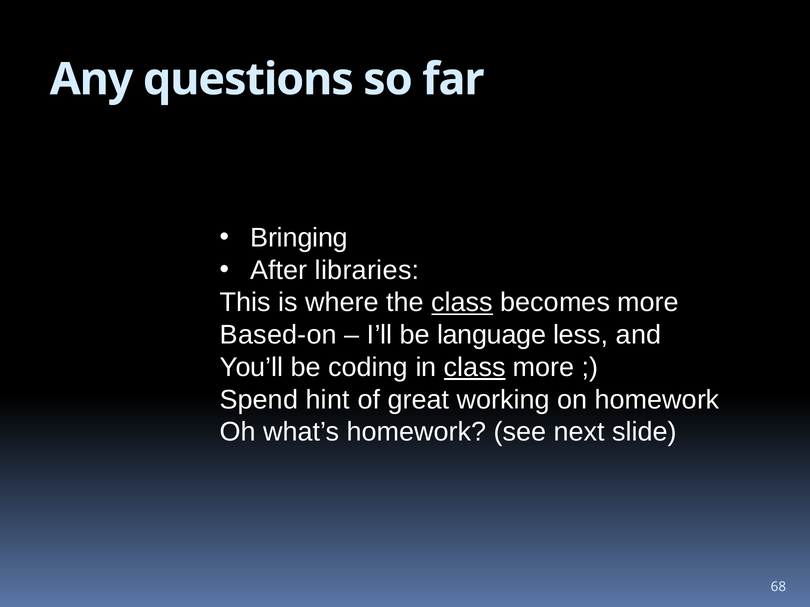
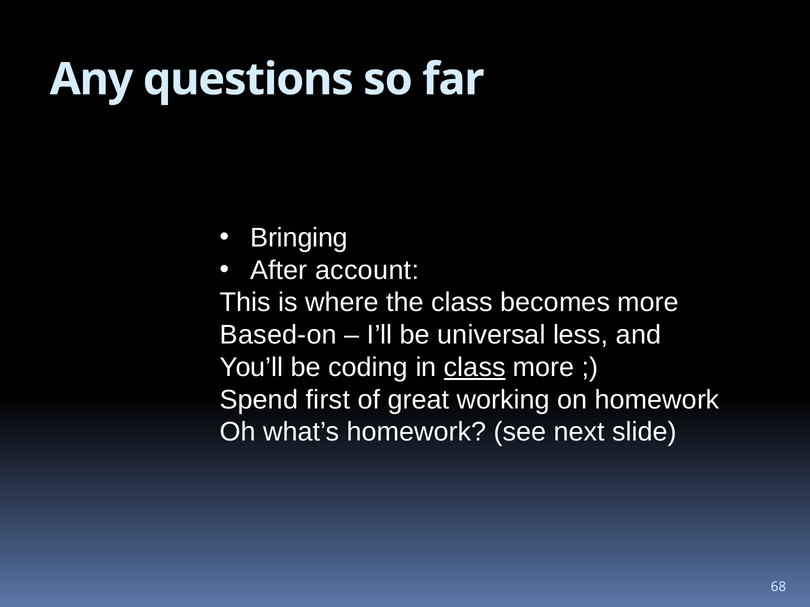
libraries: libraries -> account
class at (462, 303) underline: present -> none
language: language -> universal
hint: hint -> first
